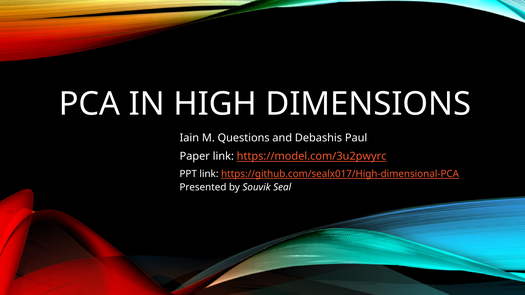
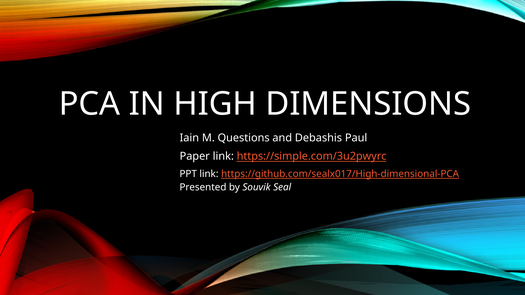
https://model.com/3u2pwyrc: https://model.com/3u2pwyrc -> https://simple.com/3u2pwyrc
